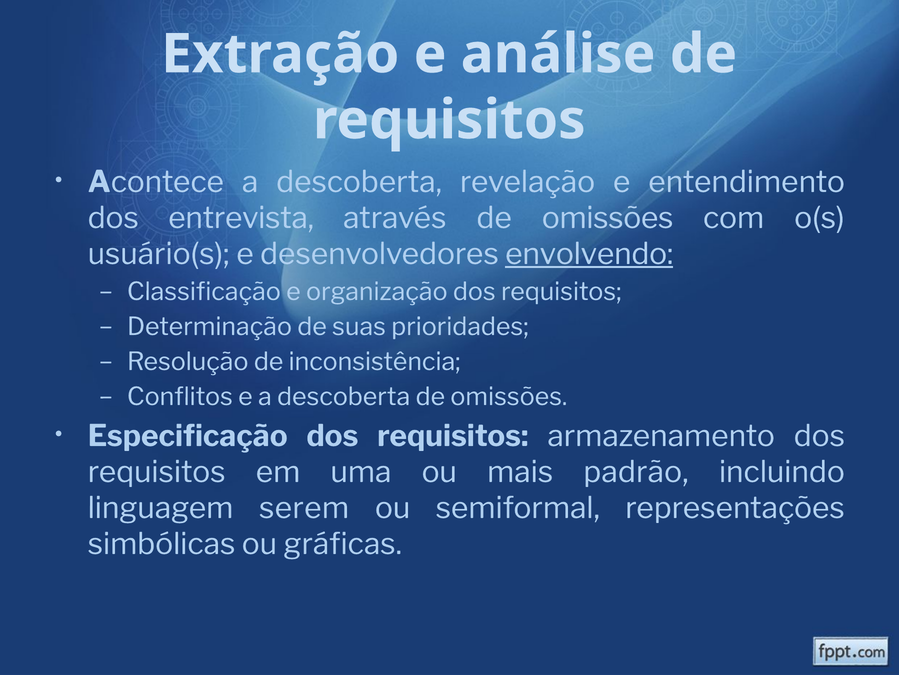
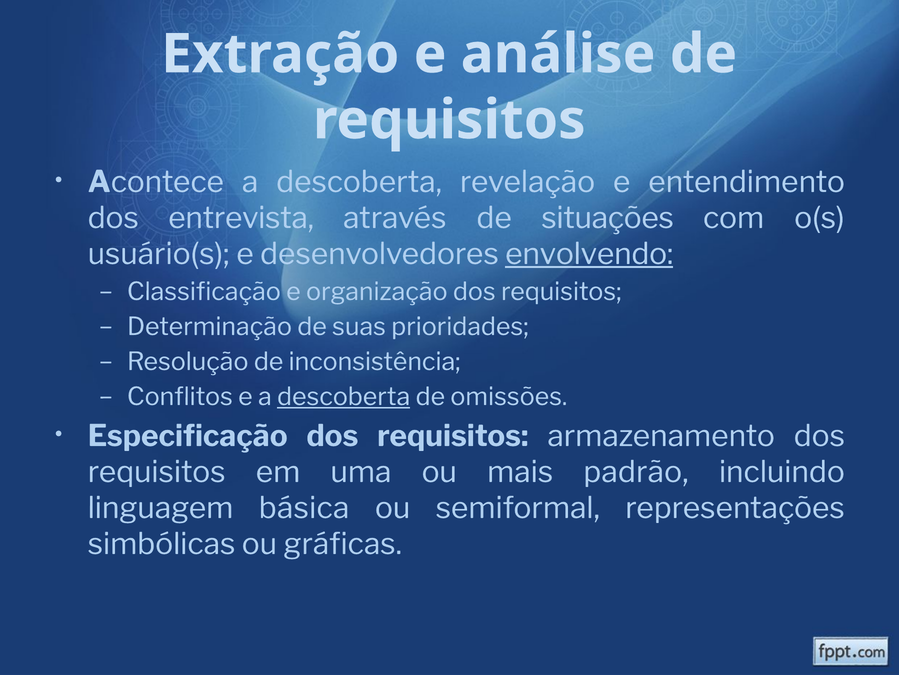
através de omissões: omissões -> situações
descoberta at (344, 396) underline: none -> present
serem: serem -> básica
